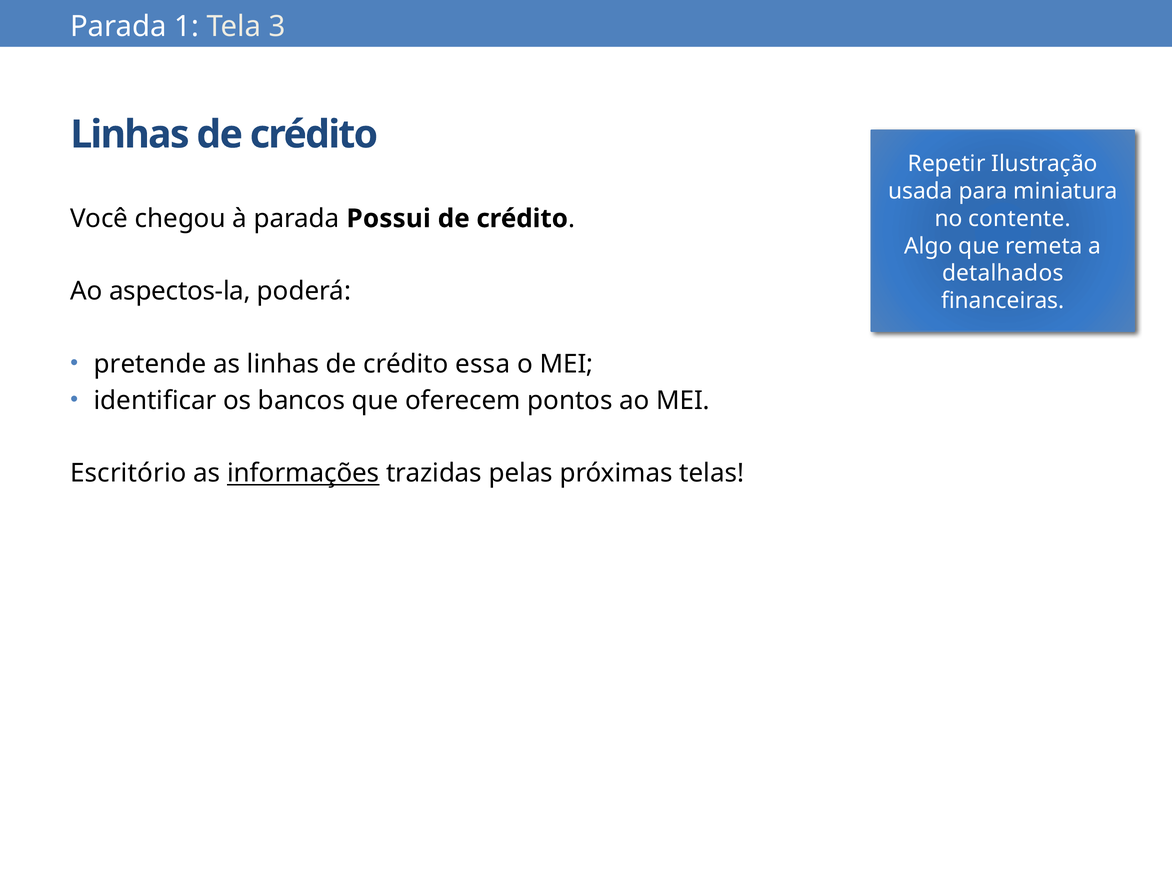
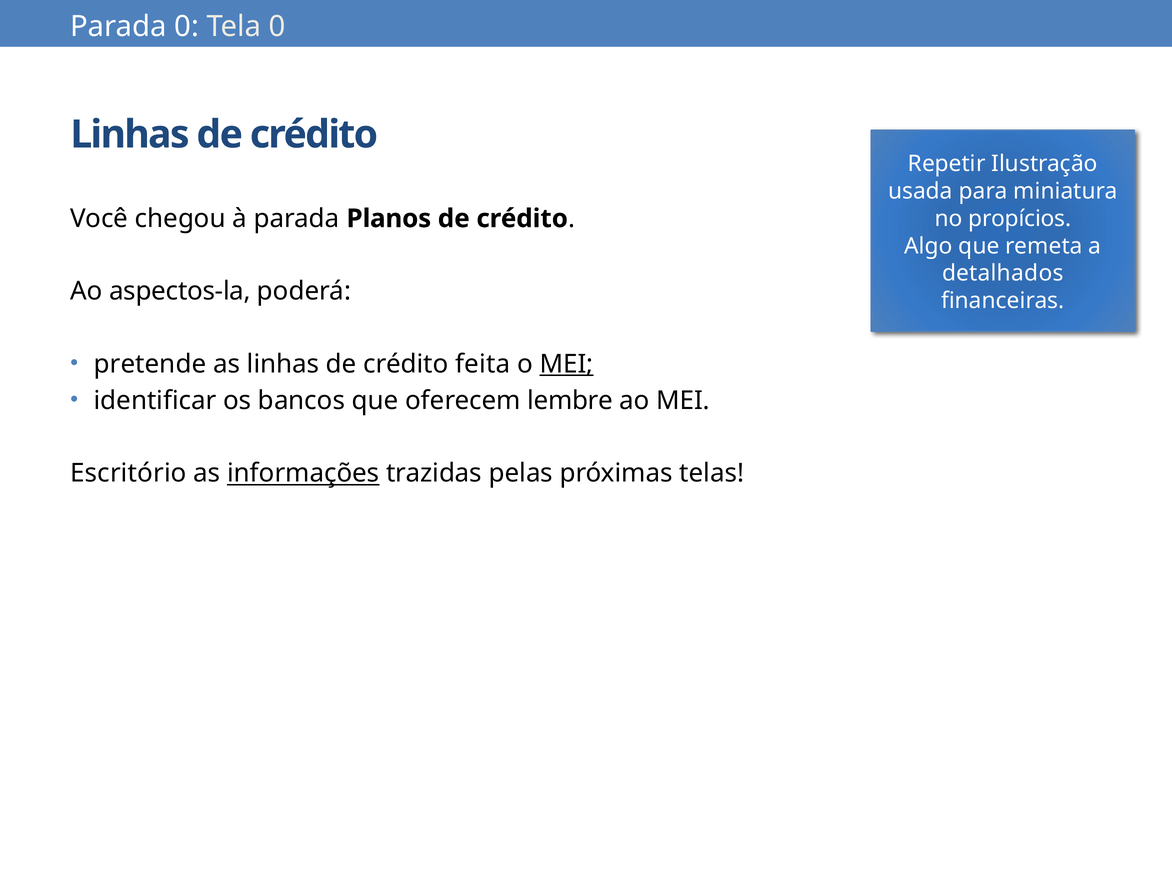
Parada 1: 1 -> 0
Tela 3: 3 -> 0
Possui: Possui -> Planos
contente: contente -> propícios
essa: essa -> feita
MEI at (566, 364) underline: none -> present
pontos: pontos -> lembre
